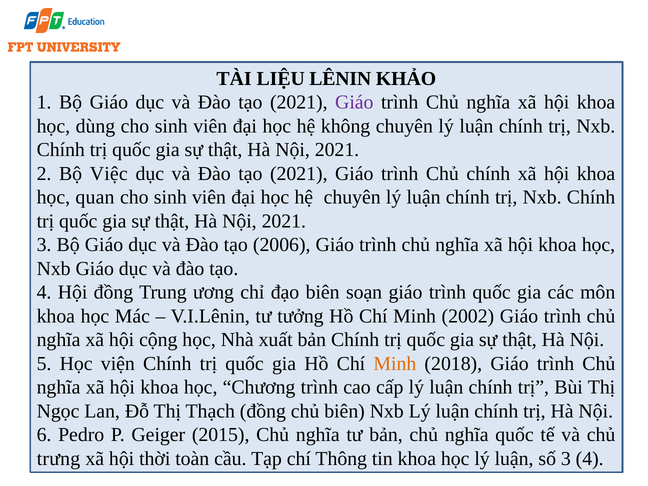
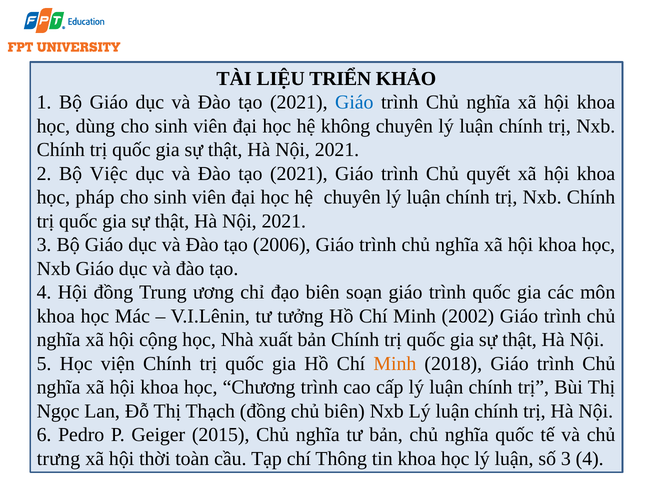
LÊNIN: LÊNIN -> TRIỂN
Giáo at (354, 102) colour: purple -> blue
Chủ chính: chính -> quyết
quan: quan -> pháp
